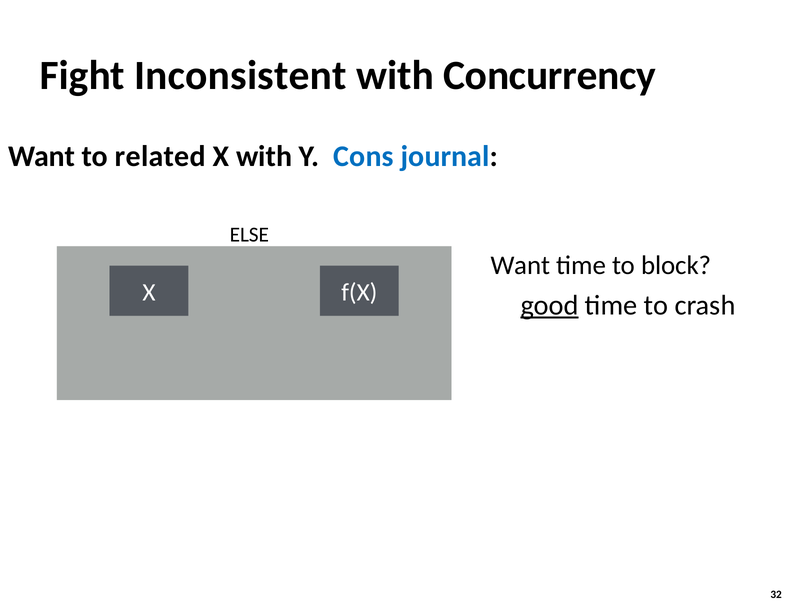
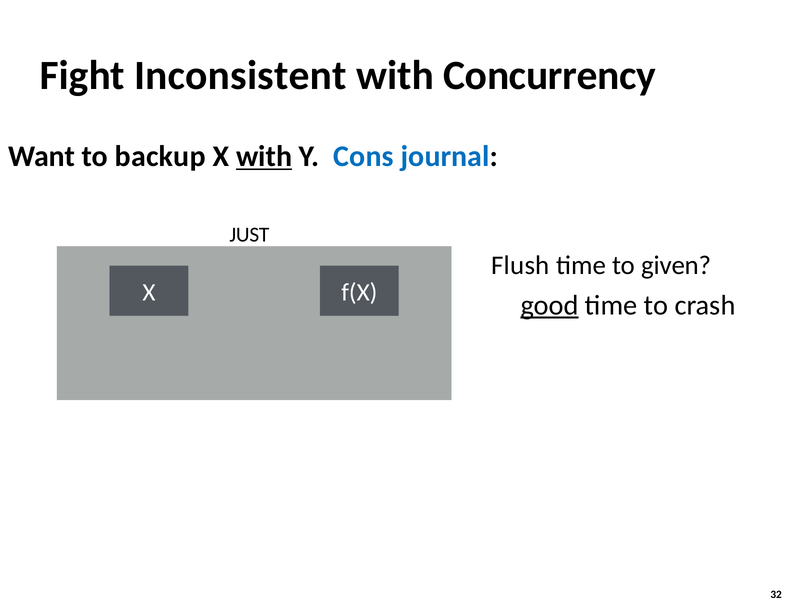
related: related -> backup
with at (264, 156) underline: none -> present
ELSE: ELSE -> JUST
Want at (520, 265): Want -> Flush
block: block -> given
